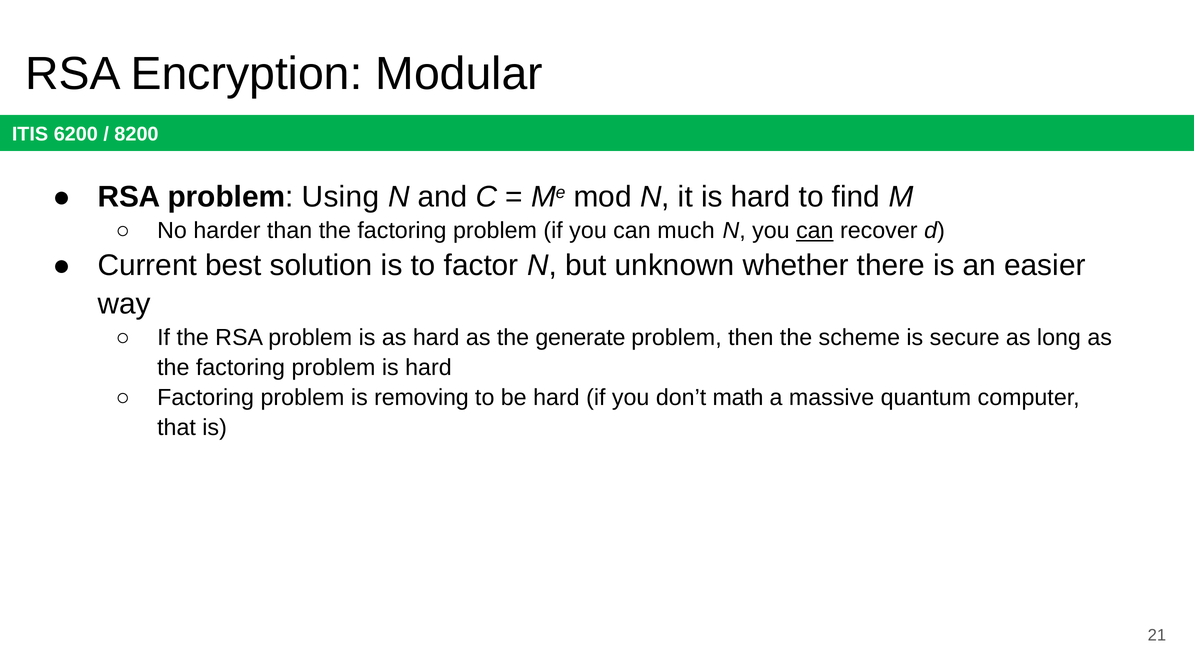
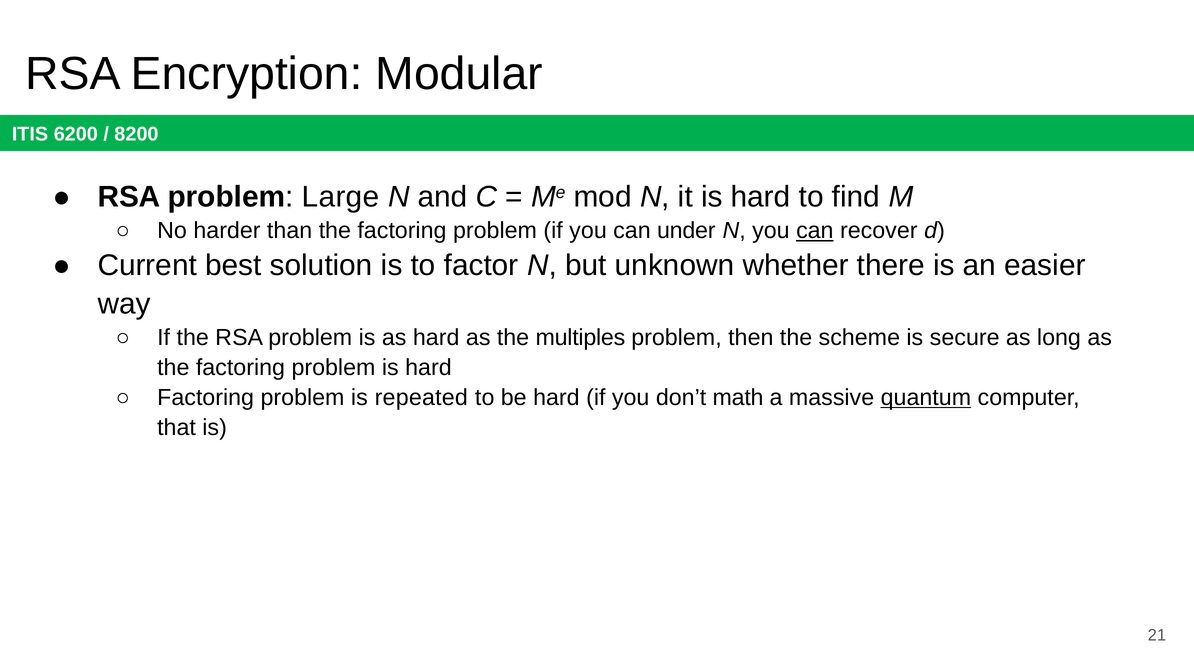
Using: Using -> Large
much: much -> under
generate: generate -> multiples
removing: removing -> repeated
quantum underline: none -> present
